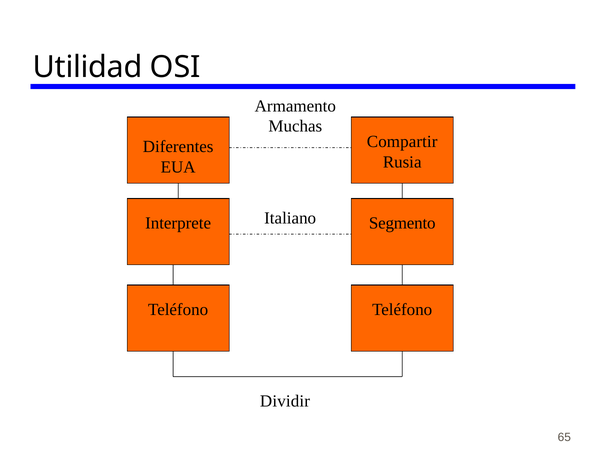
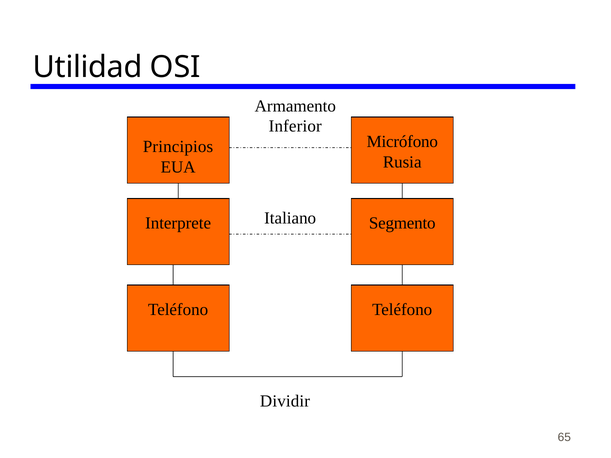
Muchas: Muchas -> Inferior
Compartir: Compartir -> Micrófono
Diferentes: Diferentes -> Principios
